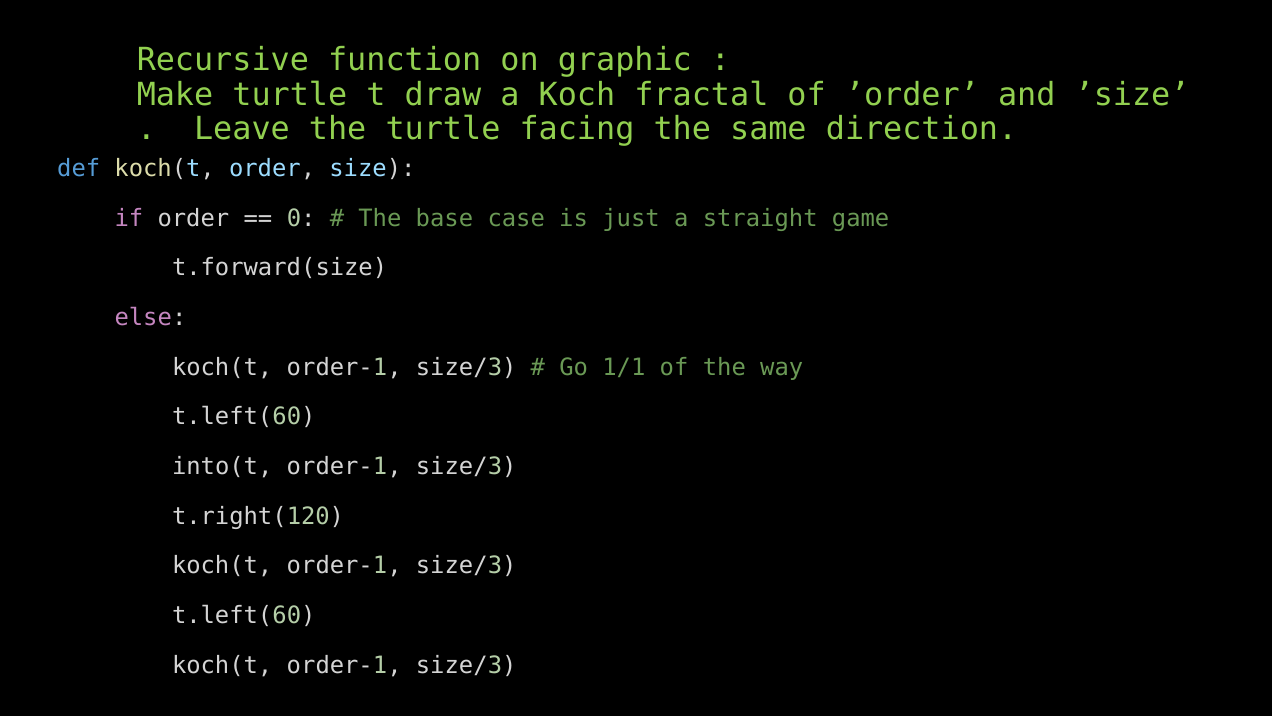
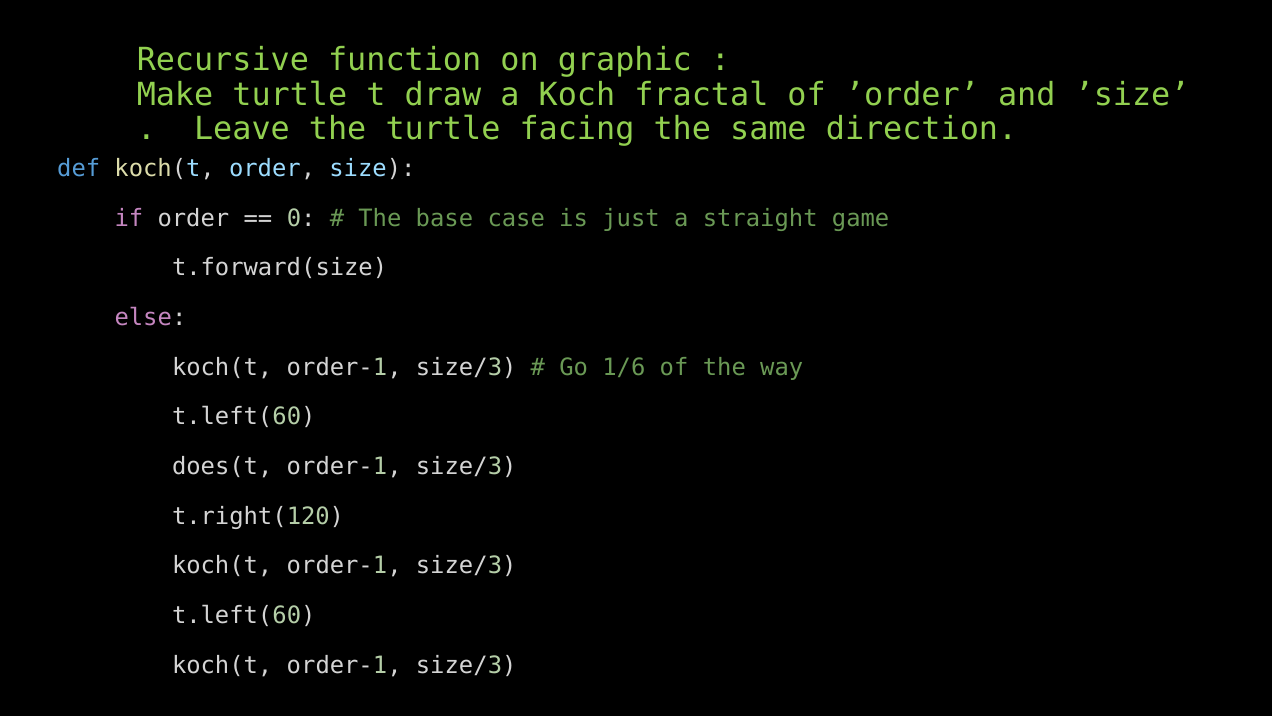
1/1: 1/1 -> 1/6
into(t: into(t -> does(t
